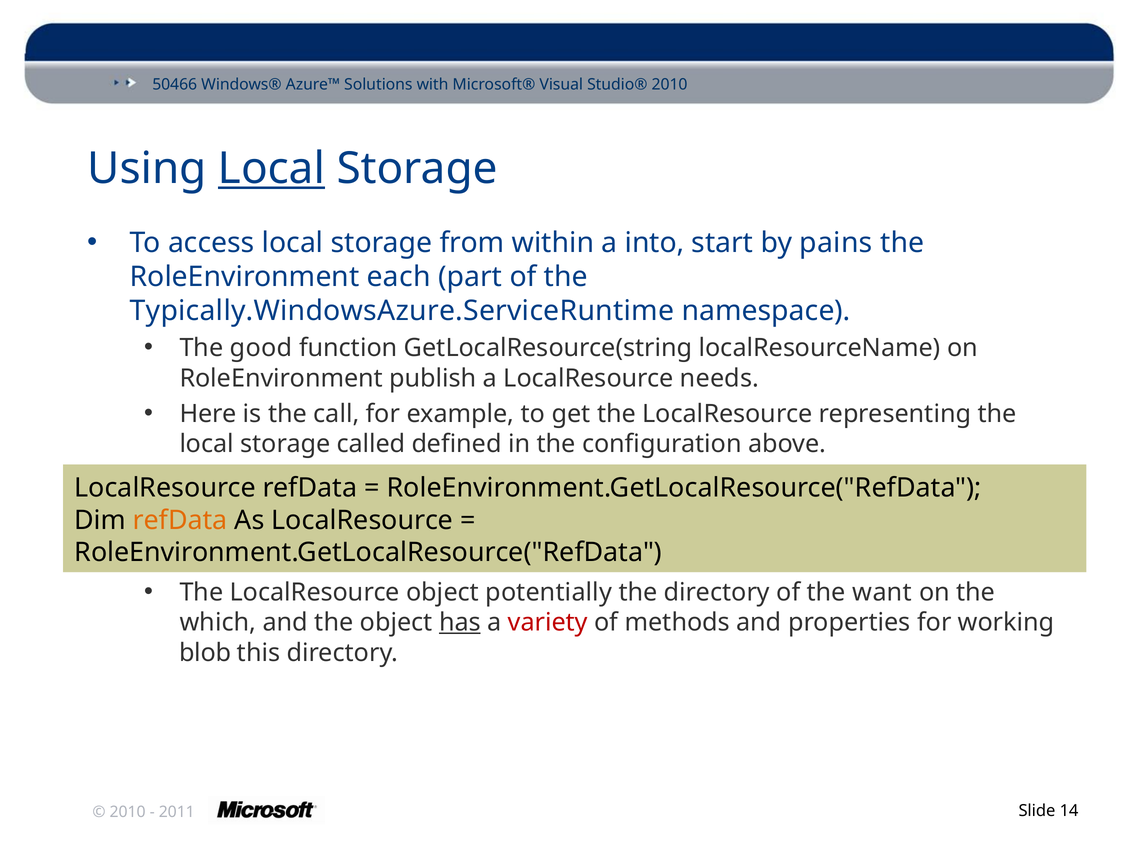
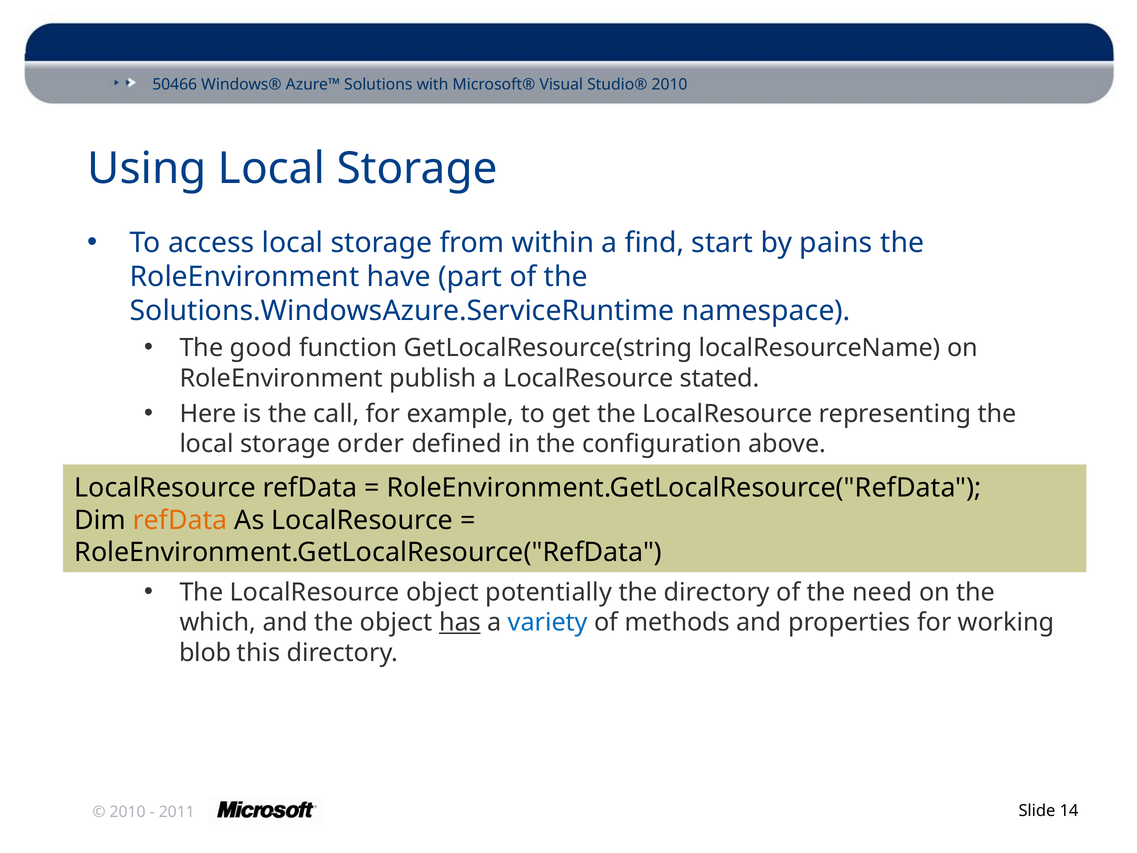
Local at (272, 169) underline: present -> none
into: into -> find
each: each -> have
Typically.WindowsAzure.ServiceRuntime: Typically.WindowsAzure.ServiceRuntime -> Solutions.WindowsAzure.ServiceRuntime
needs: needs -> stated
called: called -> order
want: want -> need
variety colour: red -> blue
